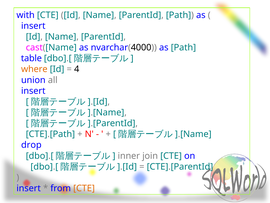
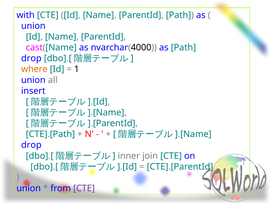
insert at (33, 26): insert -> union
table at (31, 58): table -> drop
4: 4 -> 1
insert at (29, 188): insert -> union
CTE at (84, 188) colour: orange -> purple
